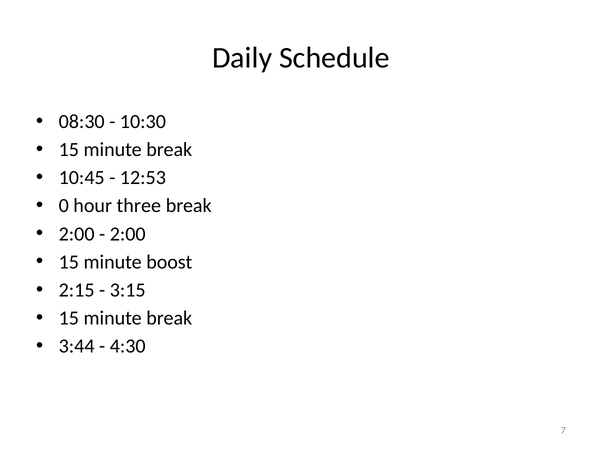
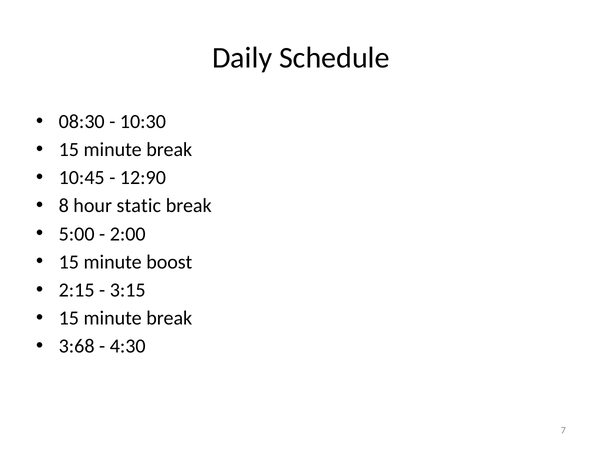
12:53: 12:53 -> 12:90
0: 0 -> 8
three: three -> static
2:00 at (77, 234): 2:00 -> 5:00
3:44: 3:44 -> 3:68
